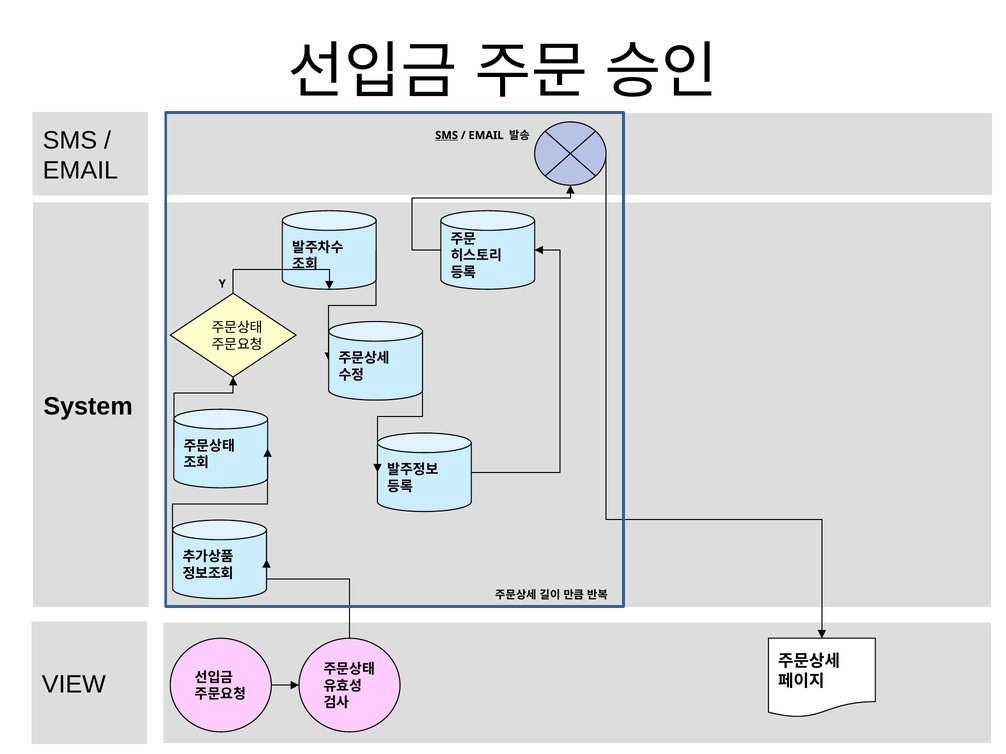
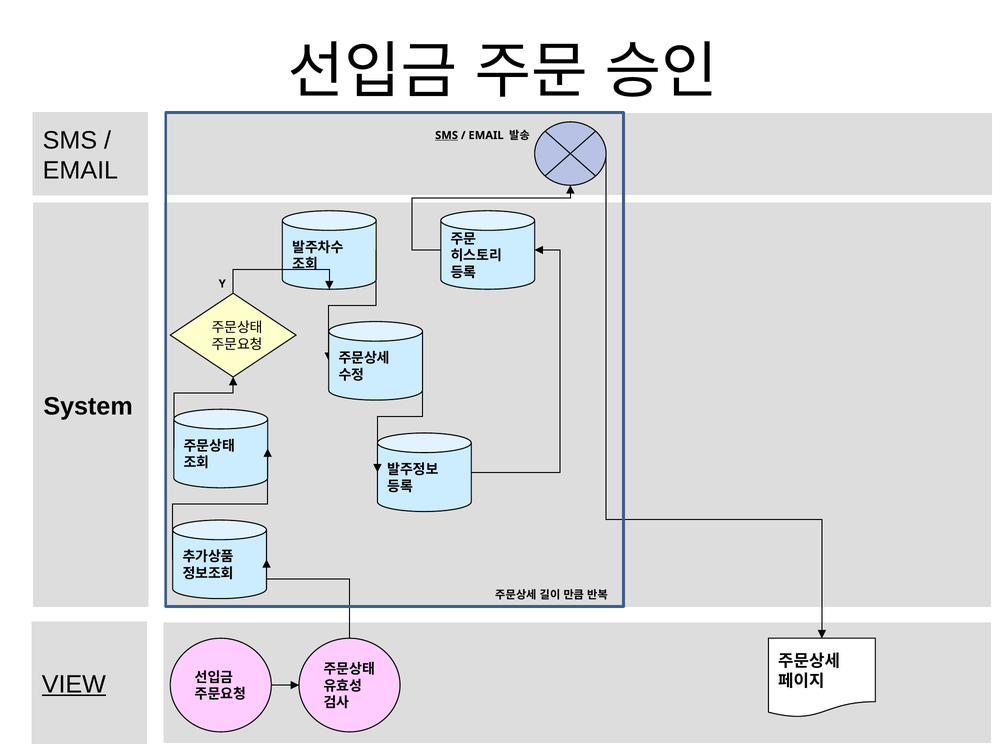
VIEW underline: none -> present
